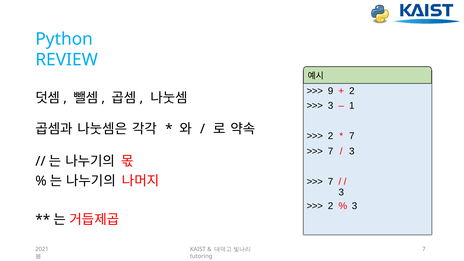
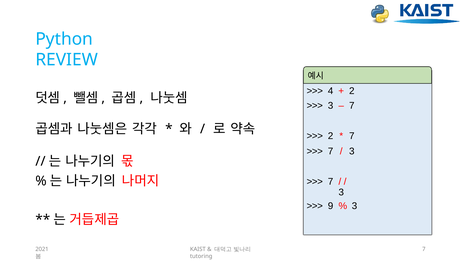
9: 9 -> 4
1 at (352, 106): 1 -> 7
2 at (331, 206): 2 -> 9
